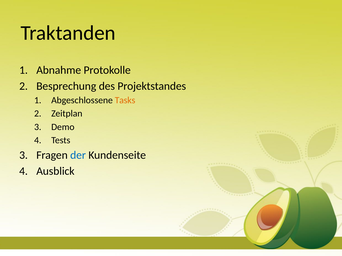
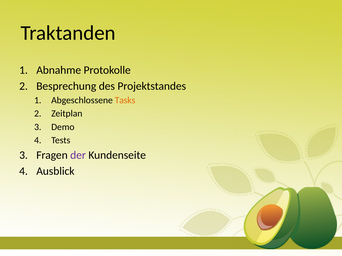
der colour: blue -> purple
